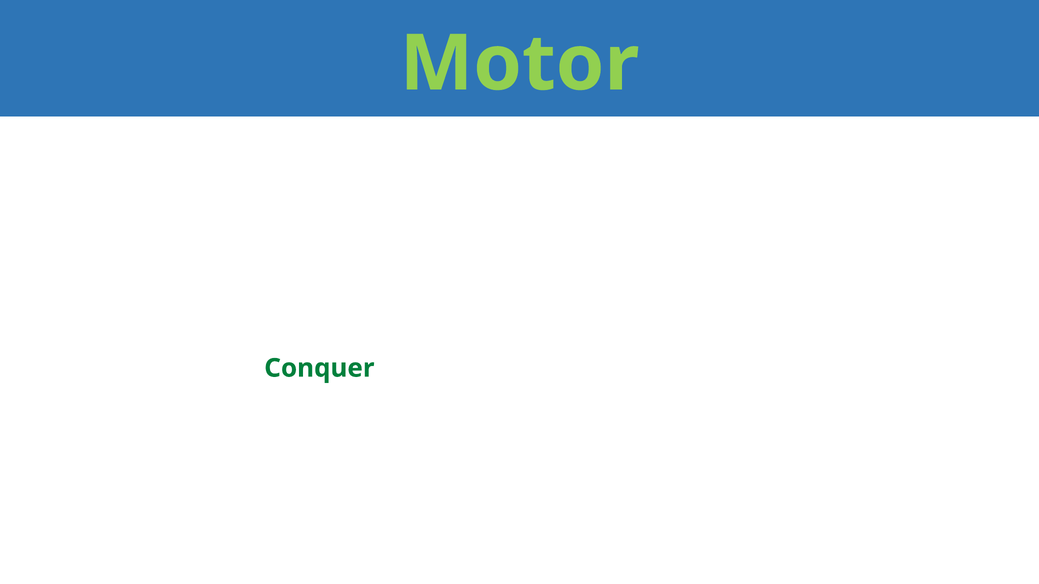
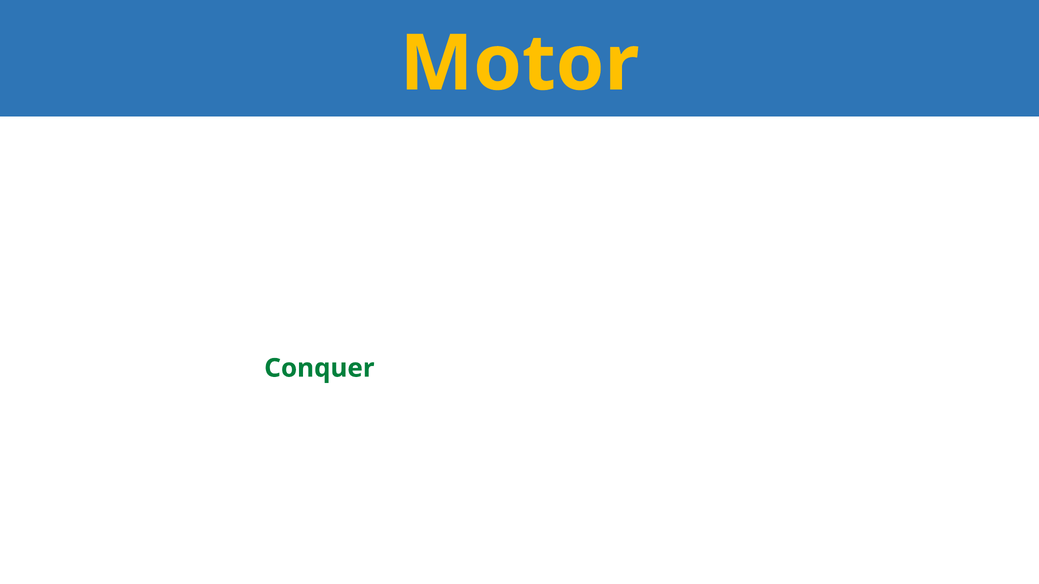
Motor colour: light green -> yellow
